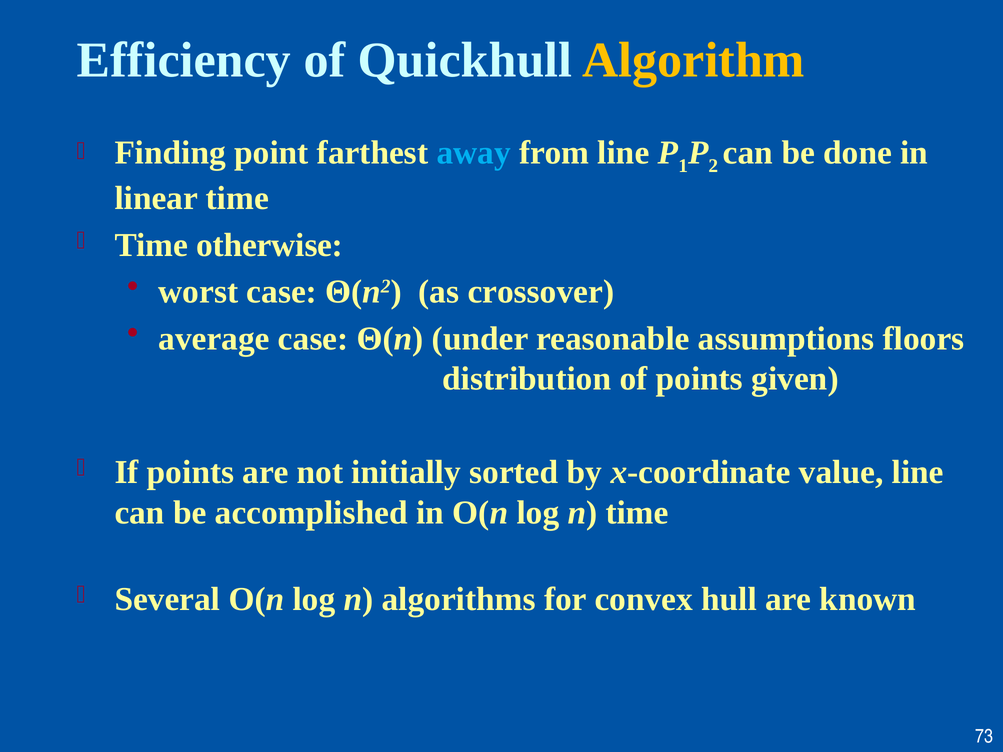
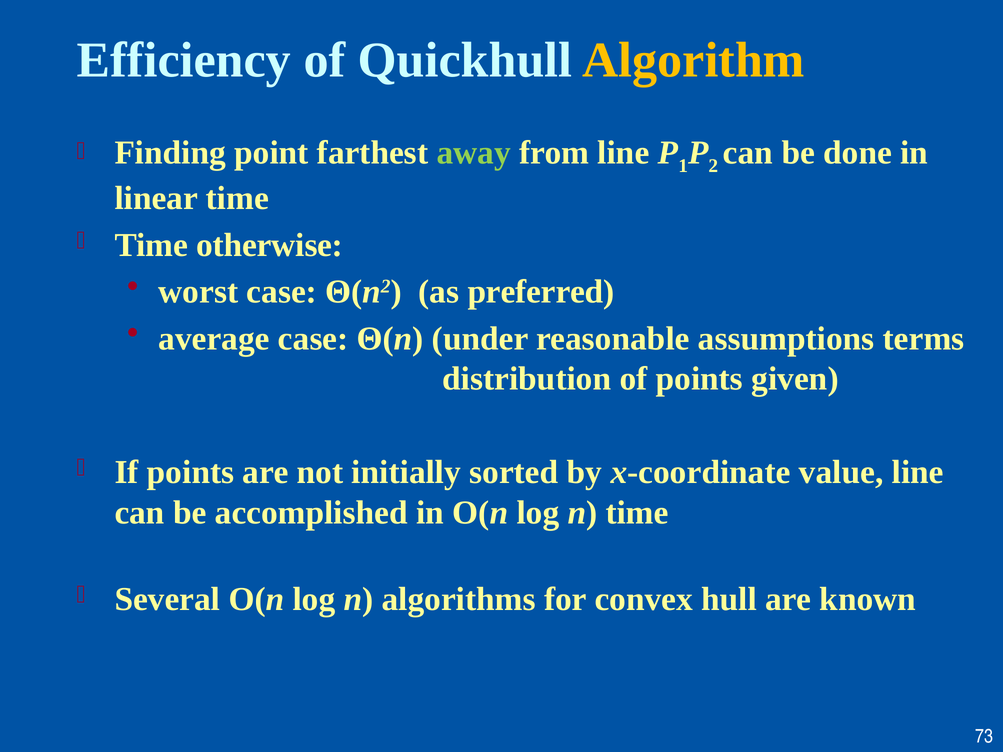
away colour: light blue -> light green
crossover: crossover -> preferred
floors: floors -> terms
